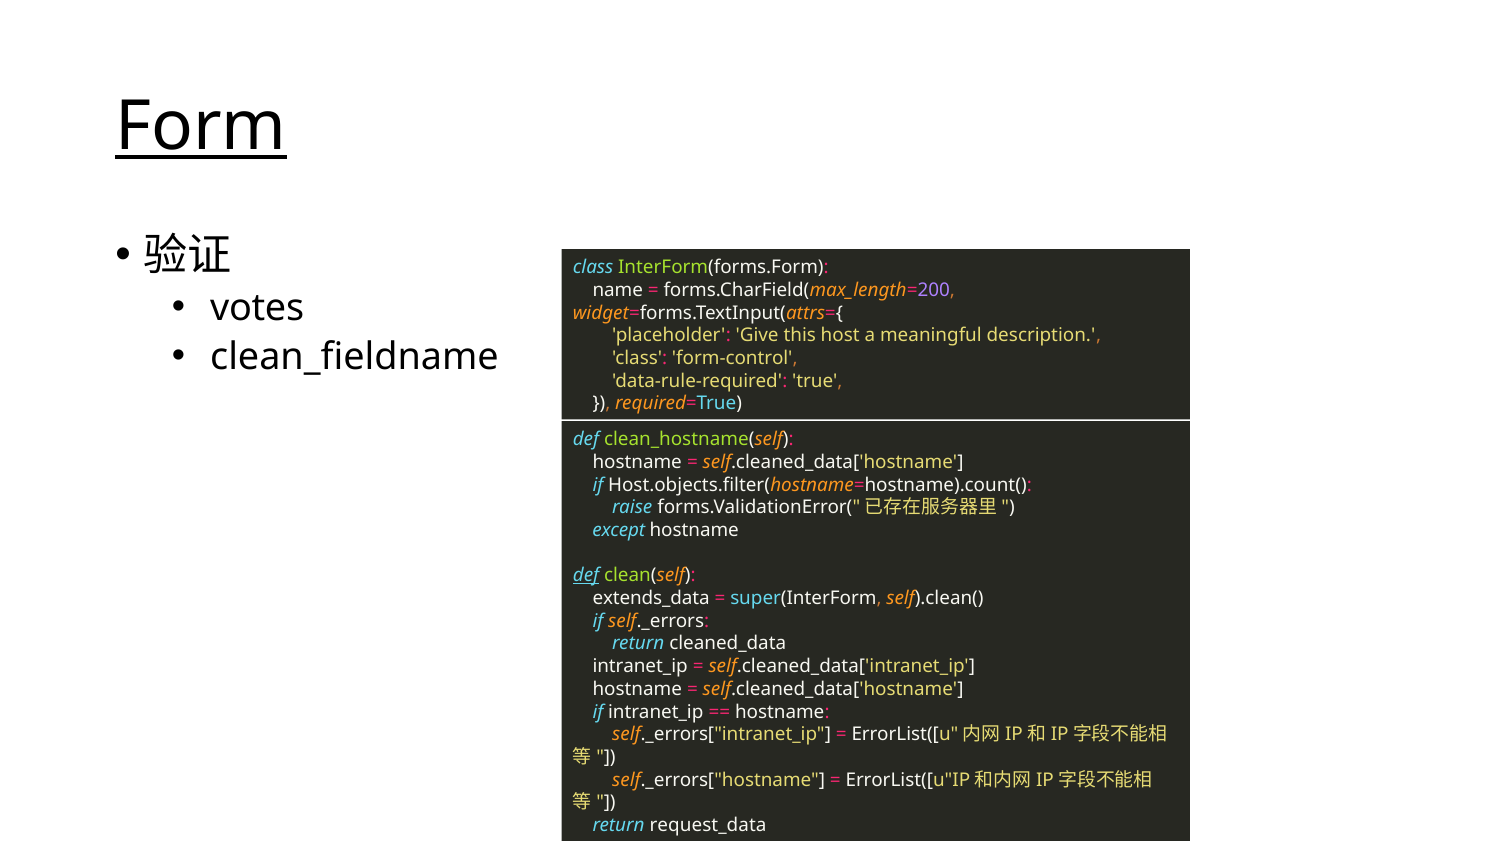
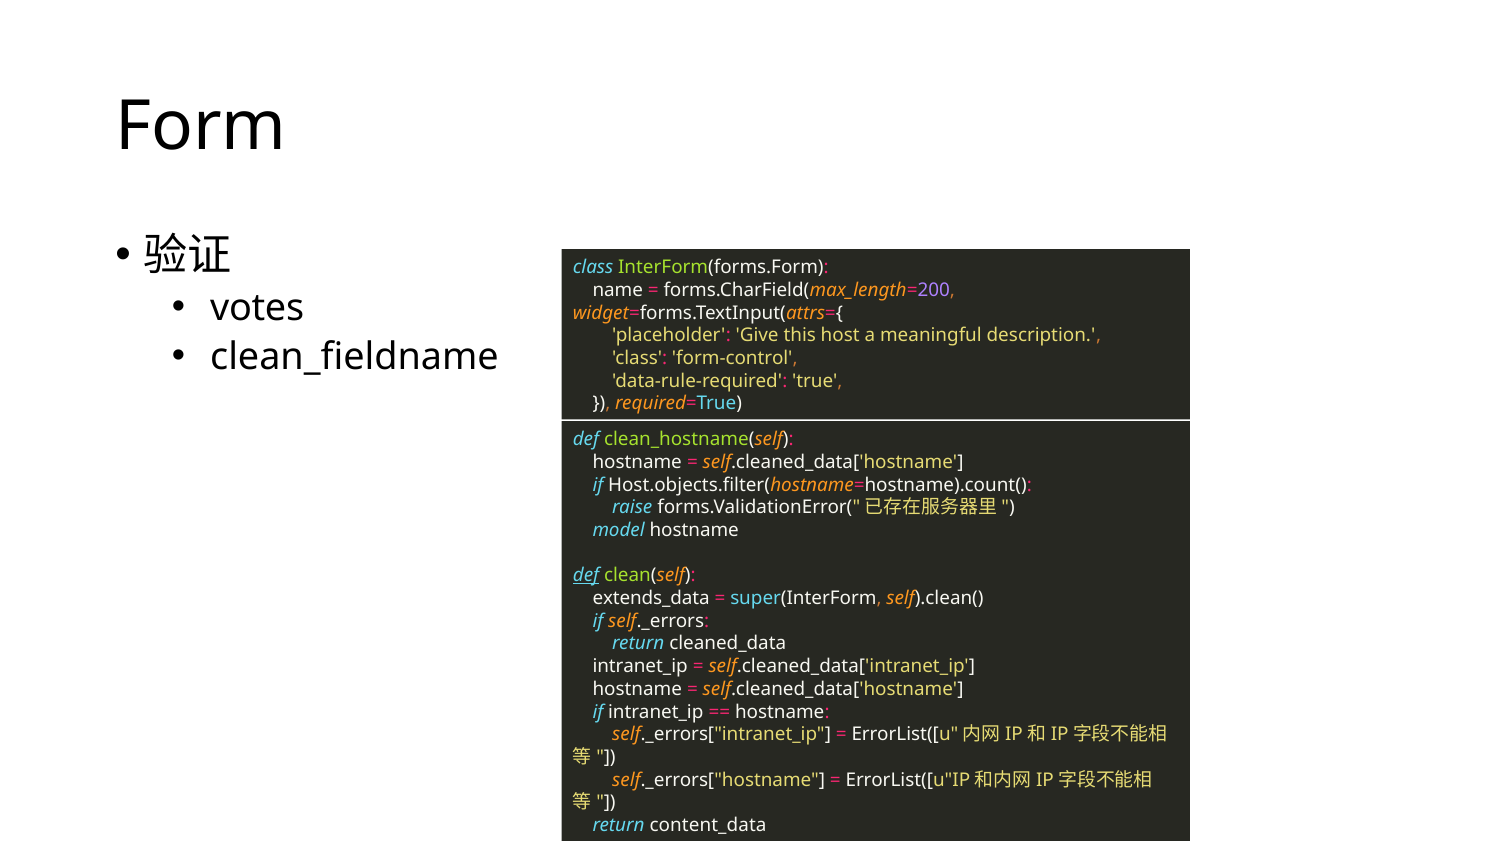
Form underline: present -> none
except: except -> model
request_data: request_data -> content_data
